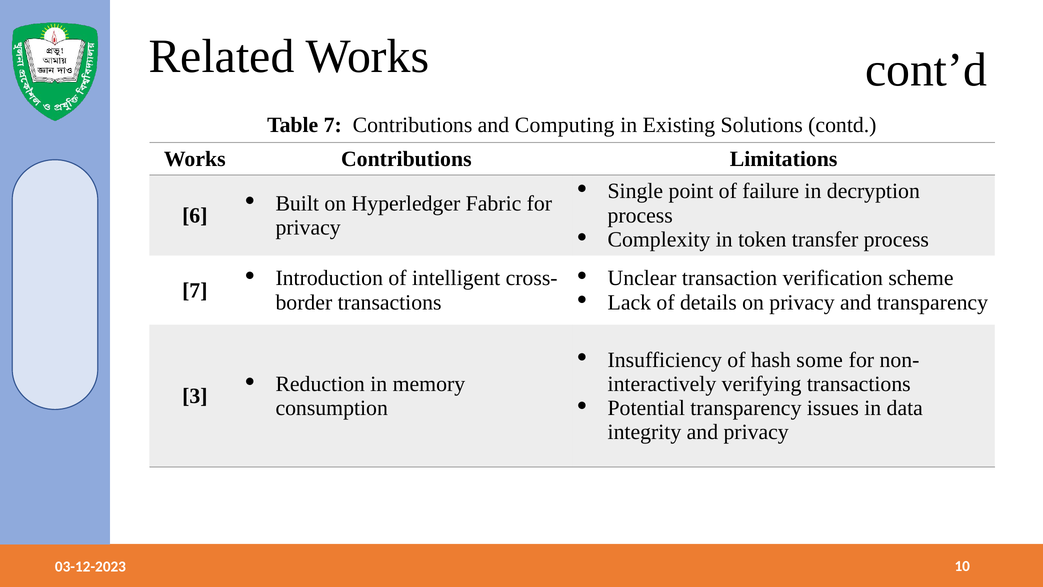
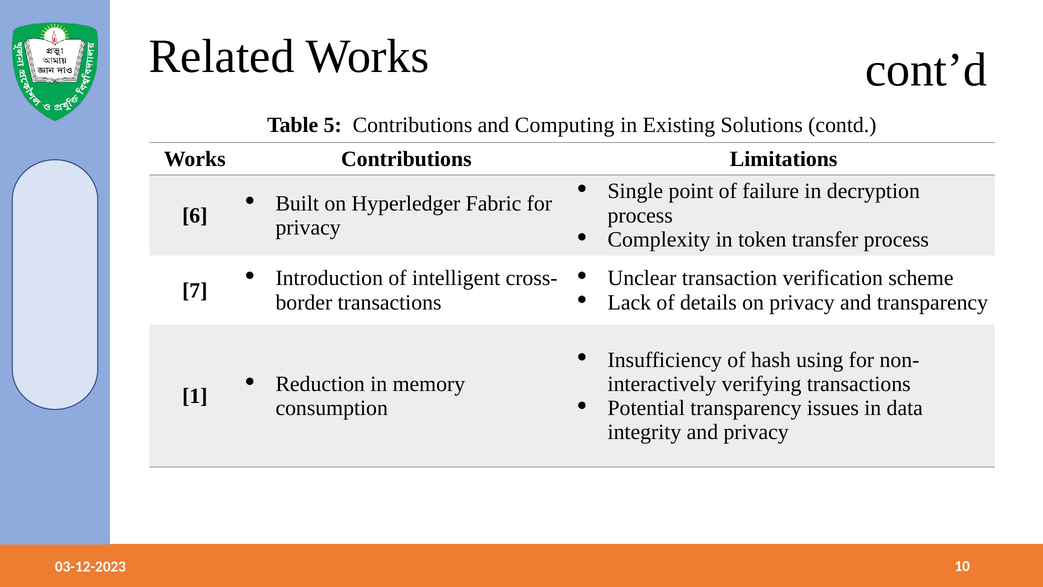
Table 7: 7 -> 5
some: some -> using
3: 3 -> 1
